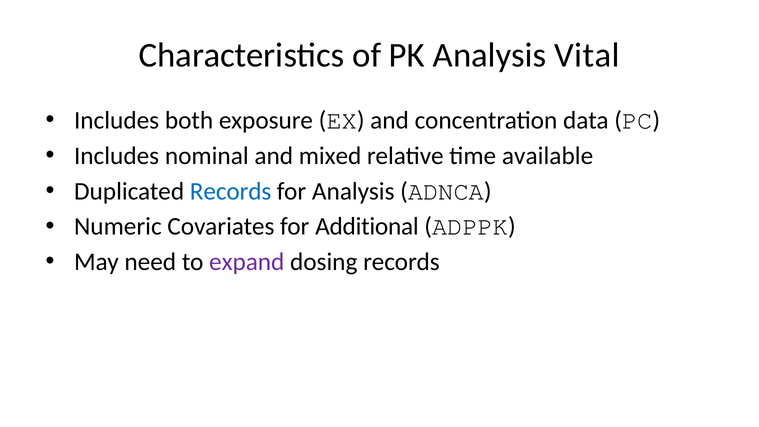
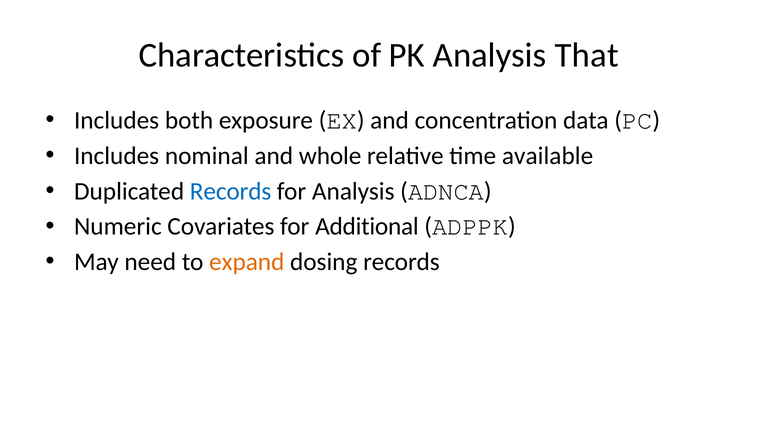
Vital: Vital -> That
mixed: mixed -> whole
expand colour: purple -> orange
